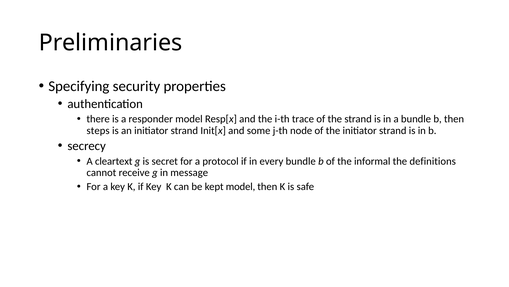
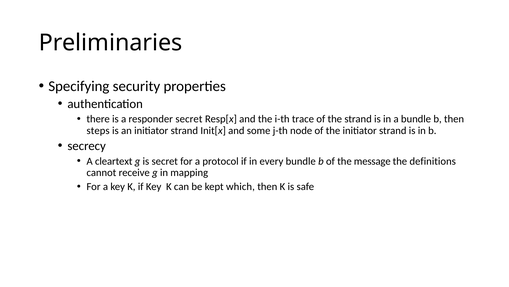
responder model: model -> secret
informal: informal -> message
message: message -> mapping
kept model: model -> which
